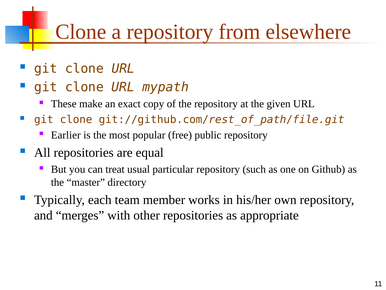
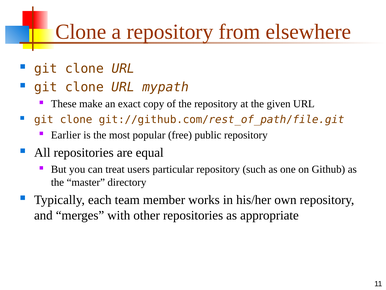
usual: usual -> users
